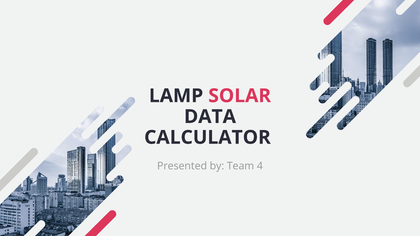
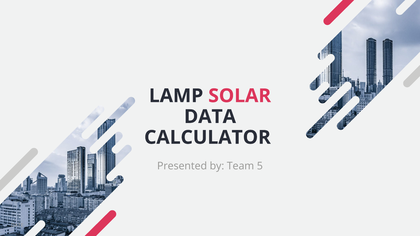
4: 4 -> 5
